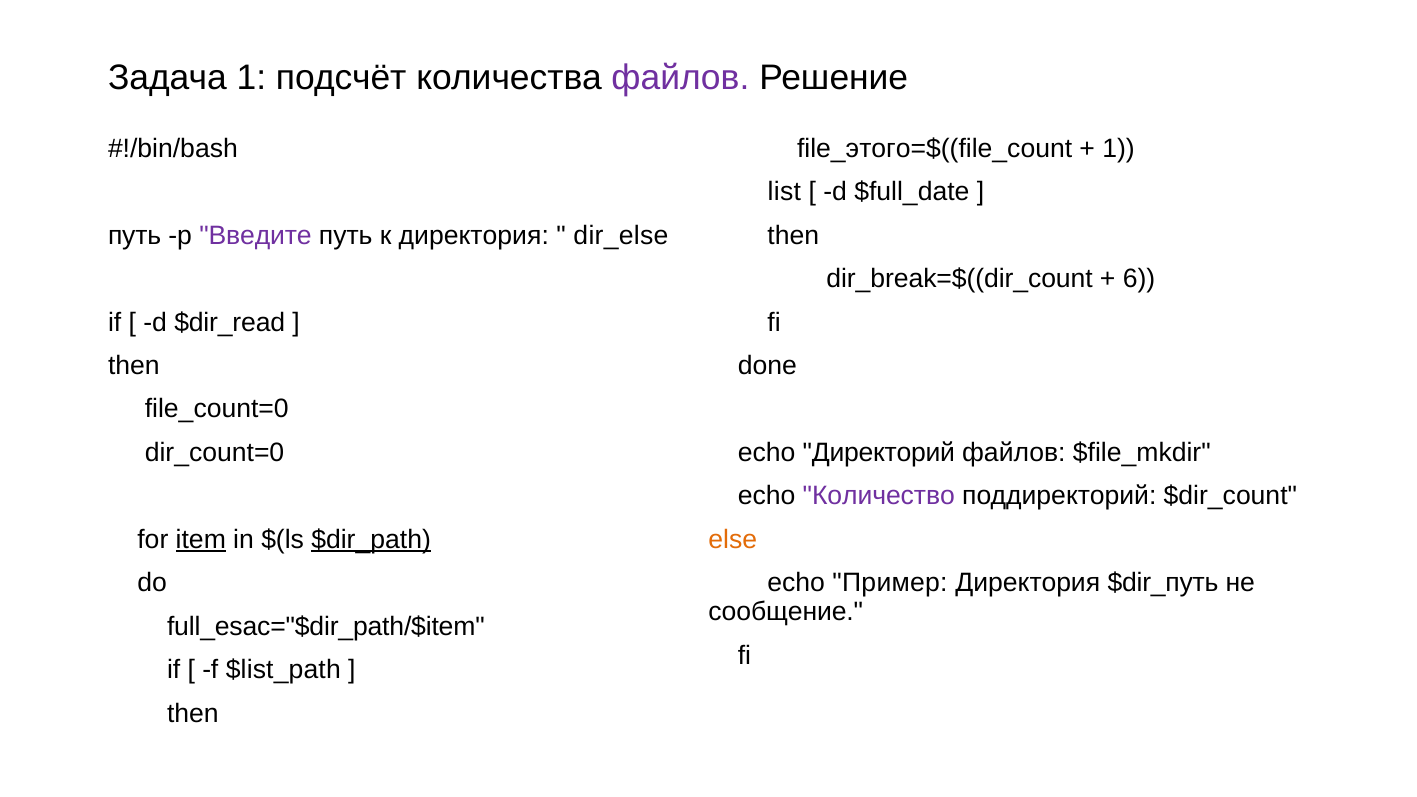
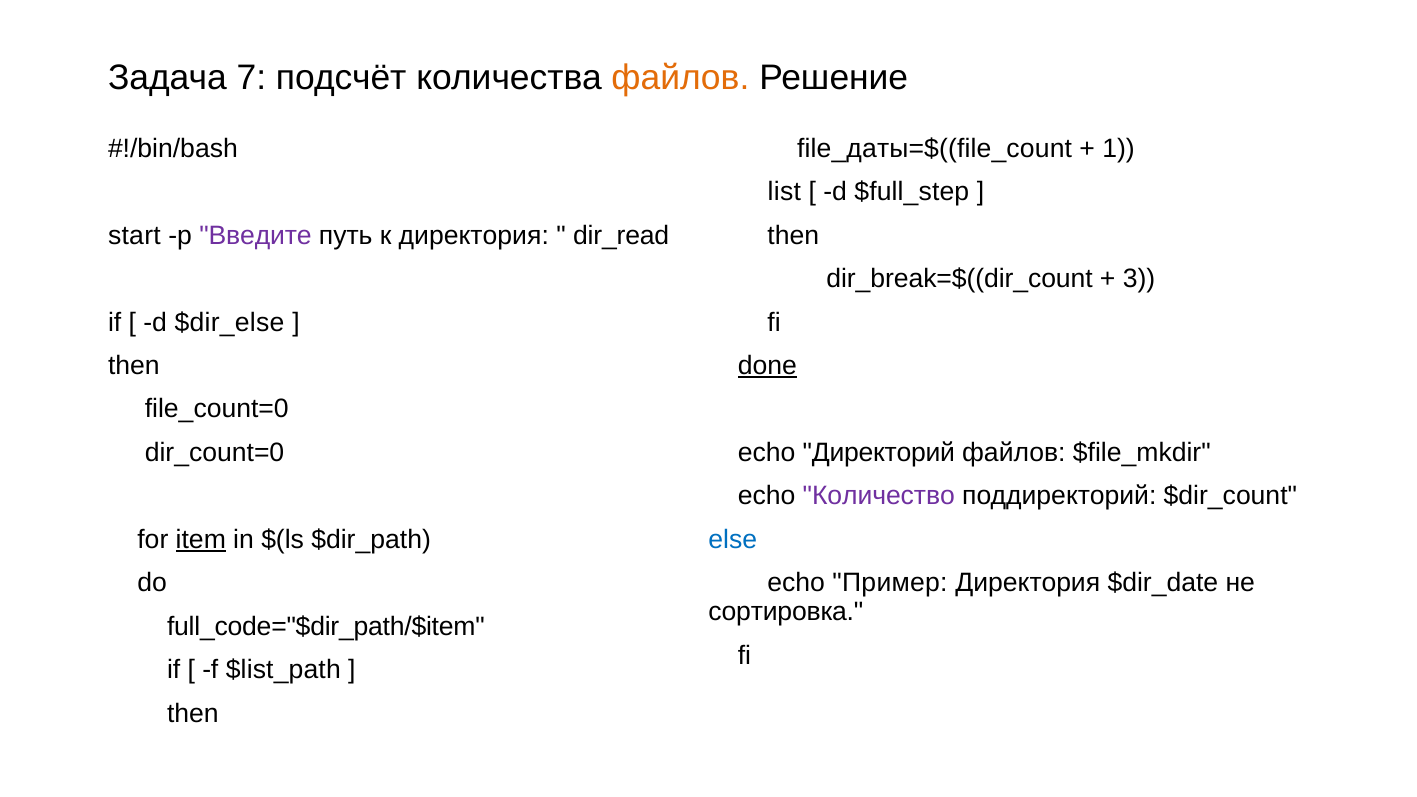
Задача 1: 1 -> 7
файлов at (680, 78) colour: purple -> orange
file_этого=$((file_count: file_этого=$((file_count -> file_даты=$((file_count
$full_date: $full_date -> $full_step
путь at (135, 235): путь -> start
dir_else: dir_else -> dir_read
6: 6 -> 3
$dir_read: $dir_read -> $dir_else
done underline: none -> present
$dir_path underline: present -> none
else colour: orange -> blue
$dir_путь: $dir_путь -> $dir_date
сообщение: сообщение -> сортировка
full_esac="$dir_path/$item: full_esac="$dir_path/$item -> full_code="$dir_path/$item
